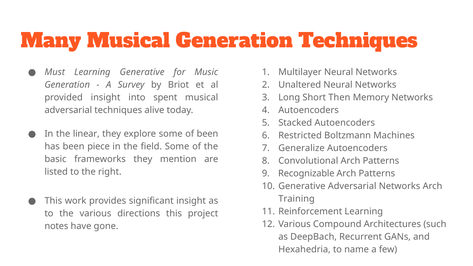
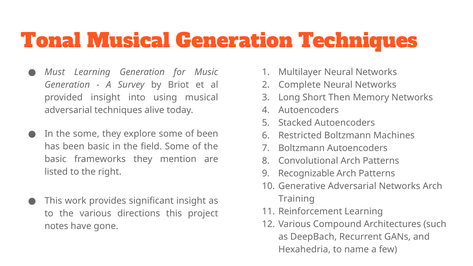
Many: Many -> Tonal
Learning Generative: Generative -> Generation
Unaltered: Unaltered -> Complete
spent: spent -> using
the linear: linear -> some
been piece: piece -> basic
Generalize at (301, 148): Generalize -> Boltzmann
